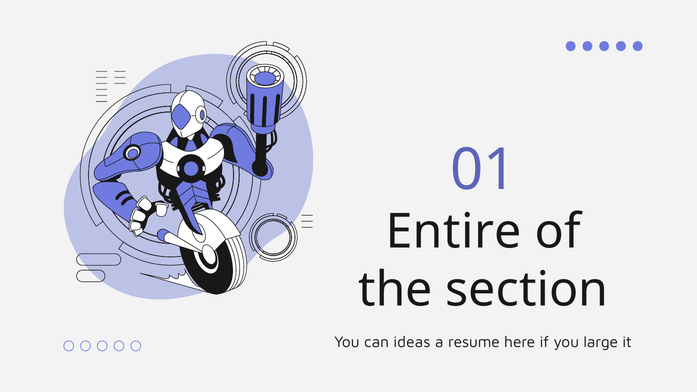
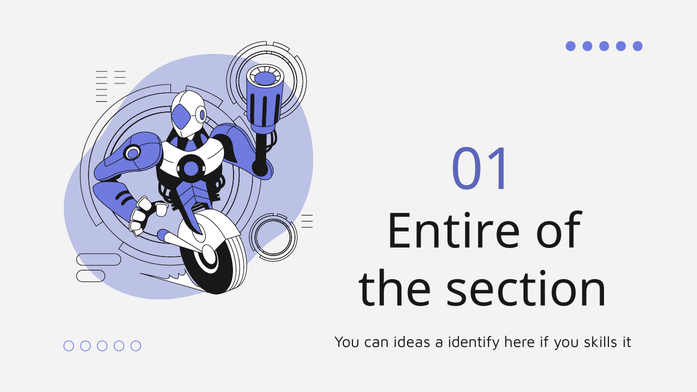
resume: resume -> identify
large: large -> skills
